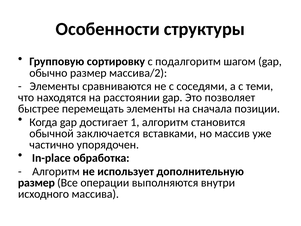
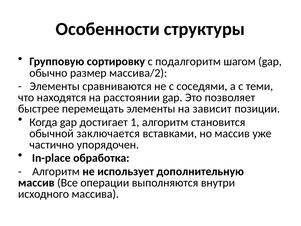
сначала: сначала -> зависит
размер at (36, 183): размер -> массив
